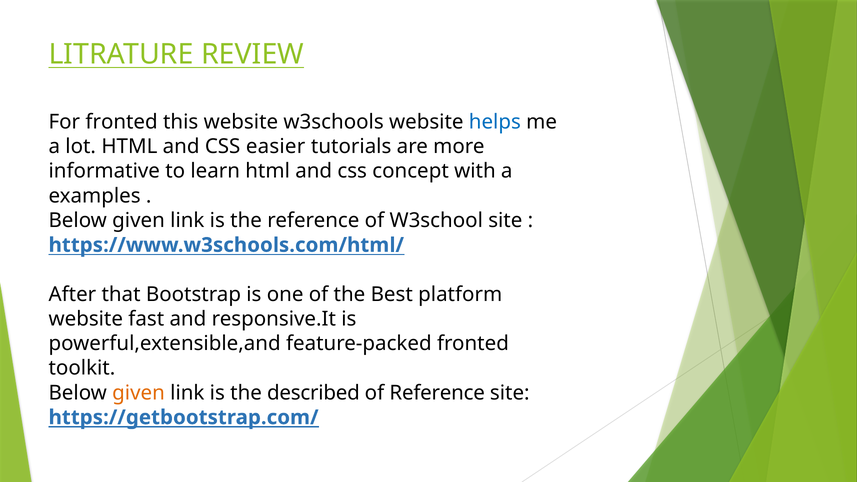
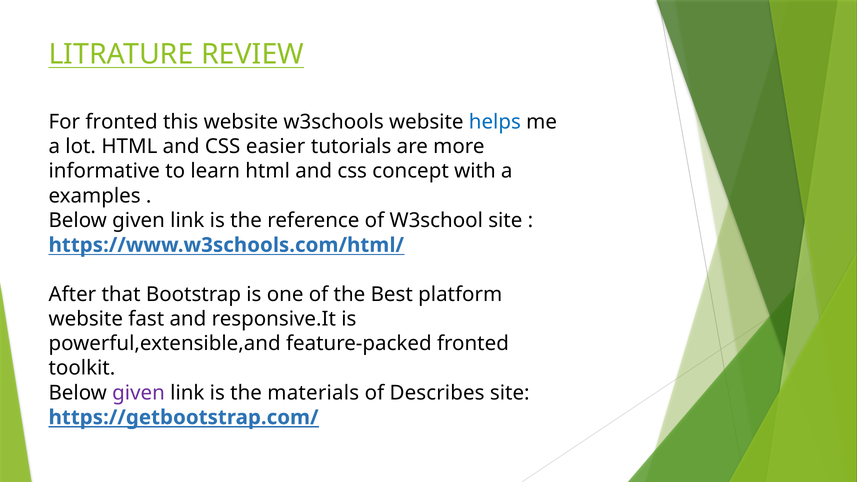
given at (139, 393) colour: orange -> purple
described: described -> materials
of Reference: Reference -> Describes
